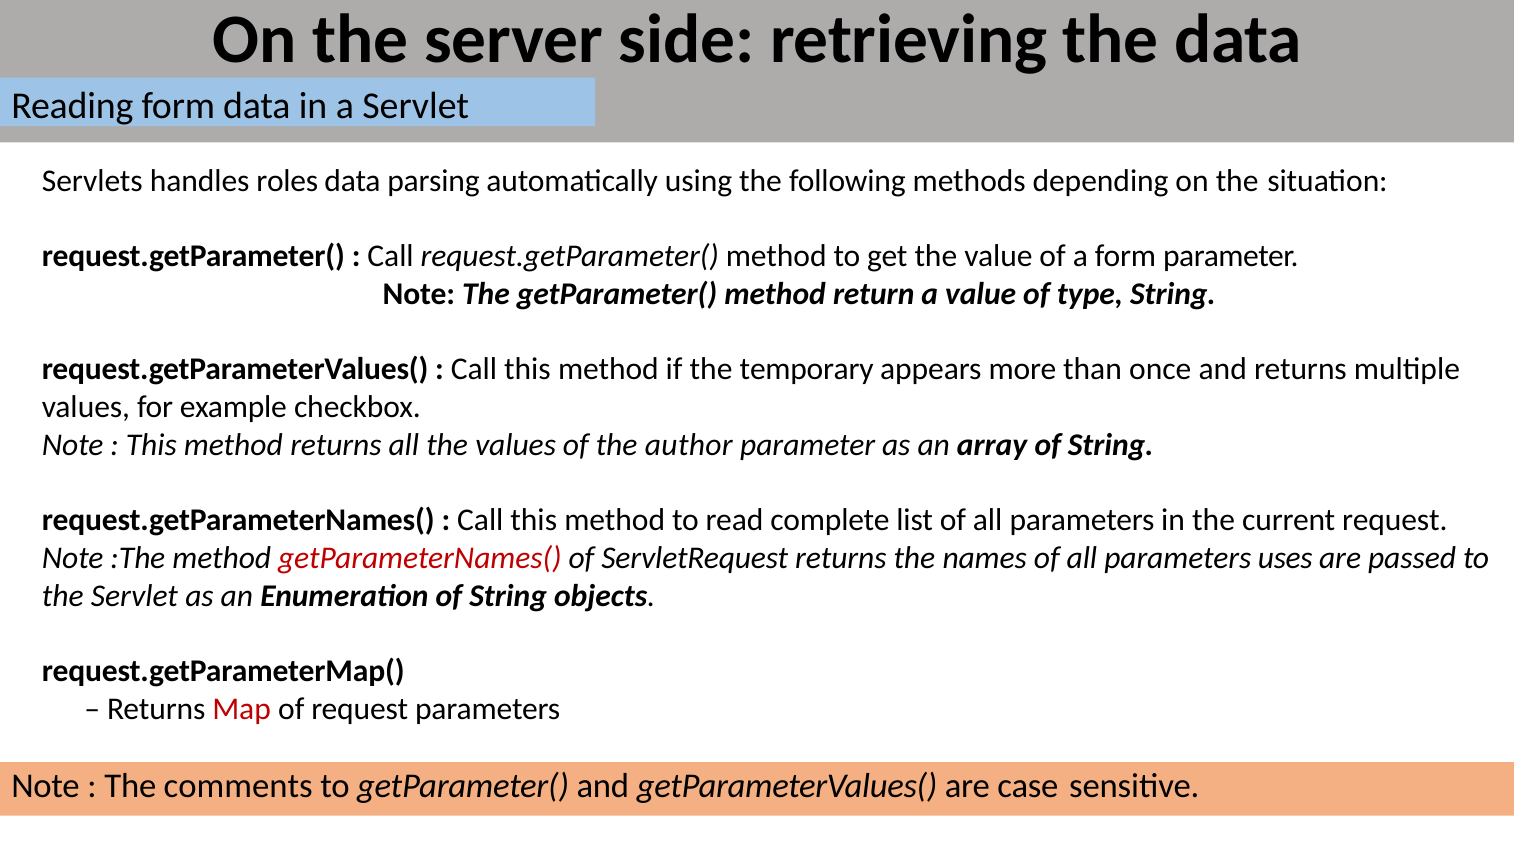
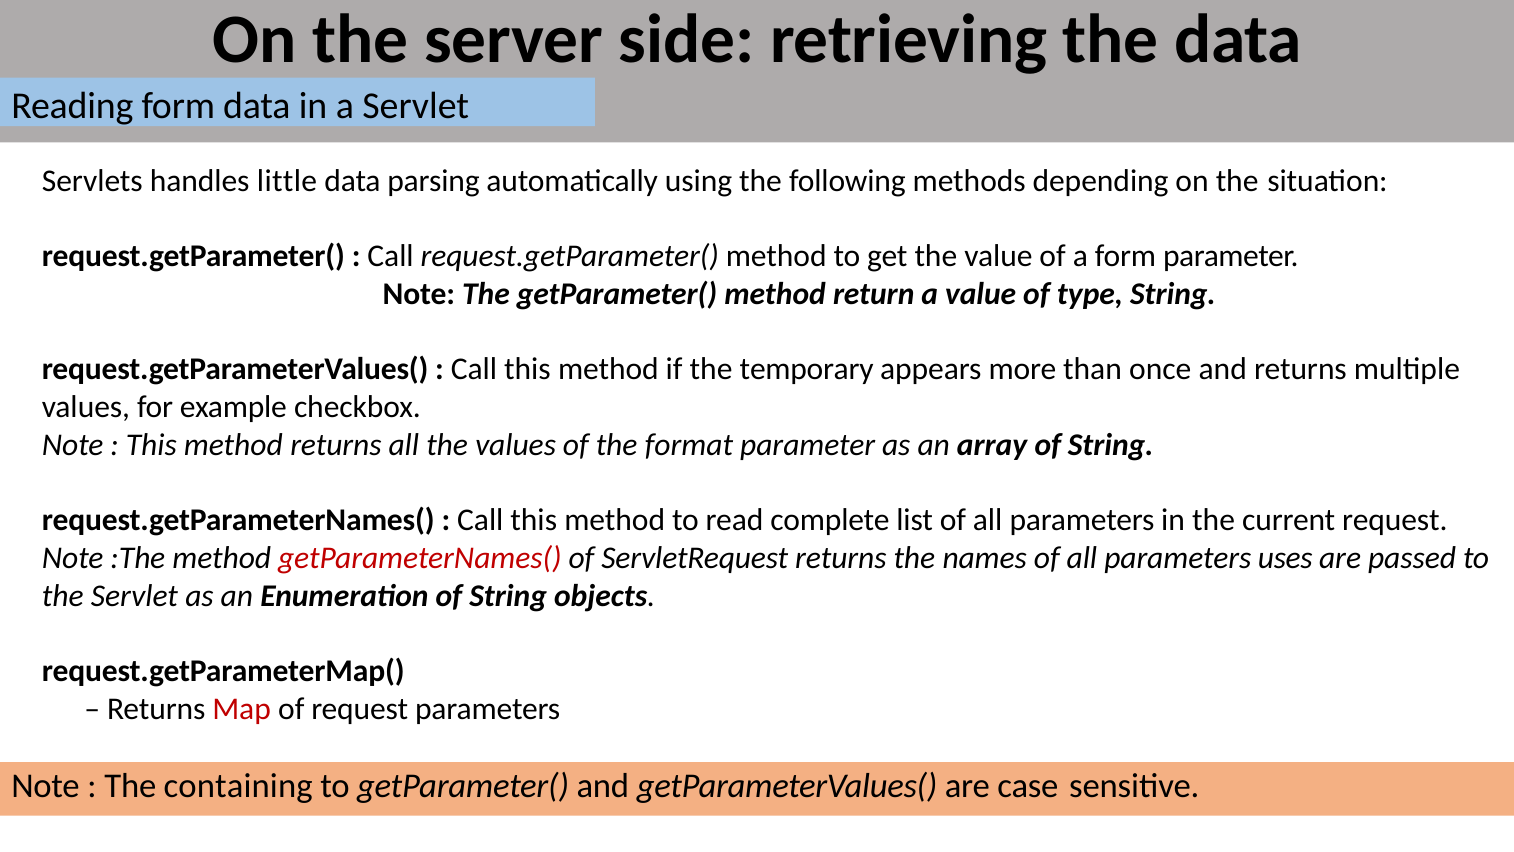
roles: roles -> little
author: author -> format
comments: comments -> containing
